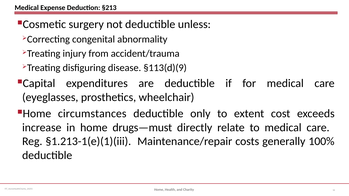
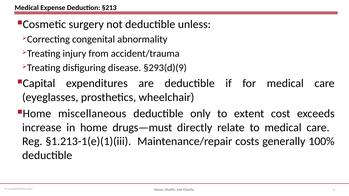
§113(d)(9: §113(d)(9 -> §293(d)(9
circumstances: circumstances -> miscellaneous
